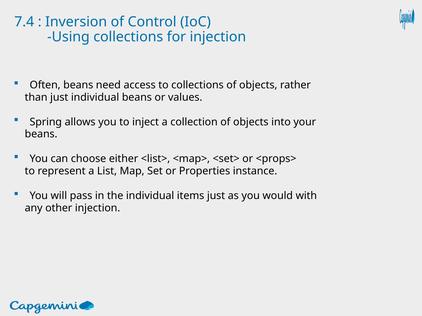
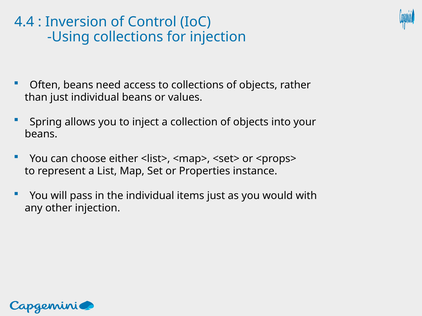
7.4: 7.4 -> 4.4
